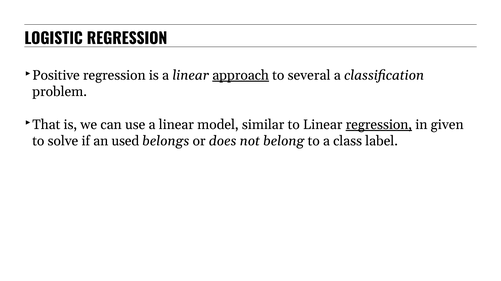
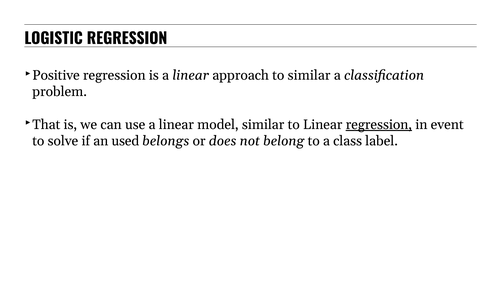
approach underline: present -> none
to several: several -> similar
given: given -> event
